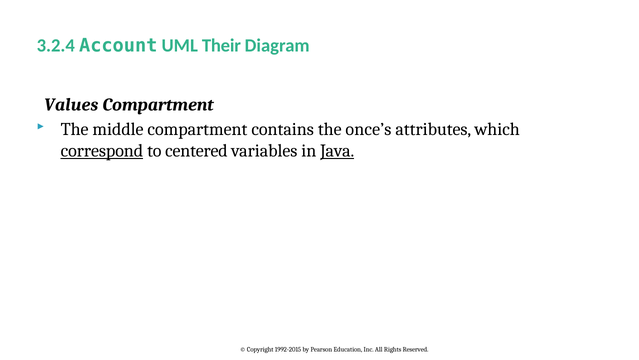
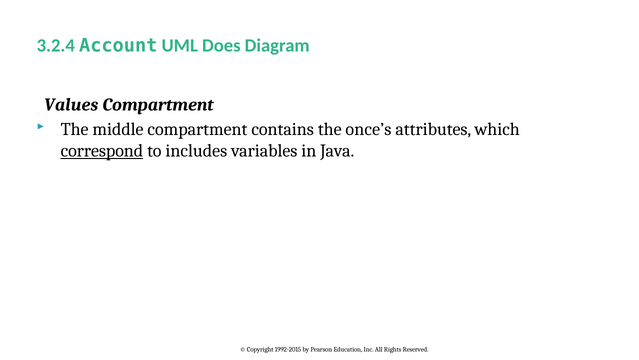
Their: Their -> Does
centered: centered -> includes
Java underline: present -> none
